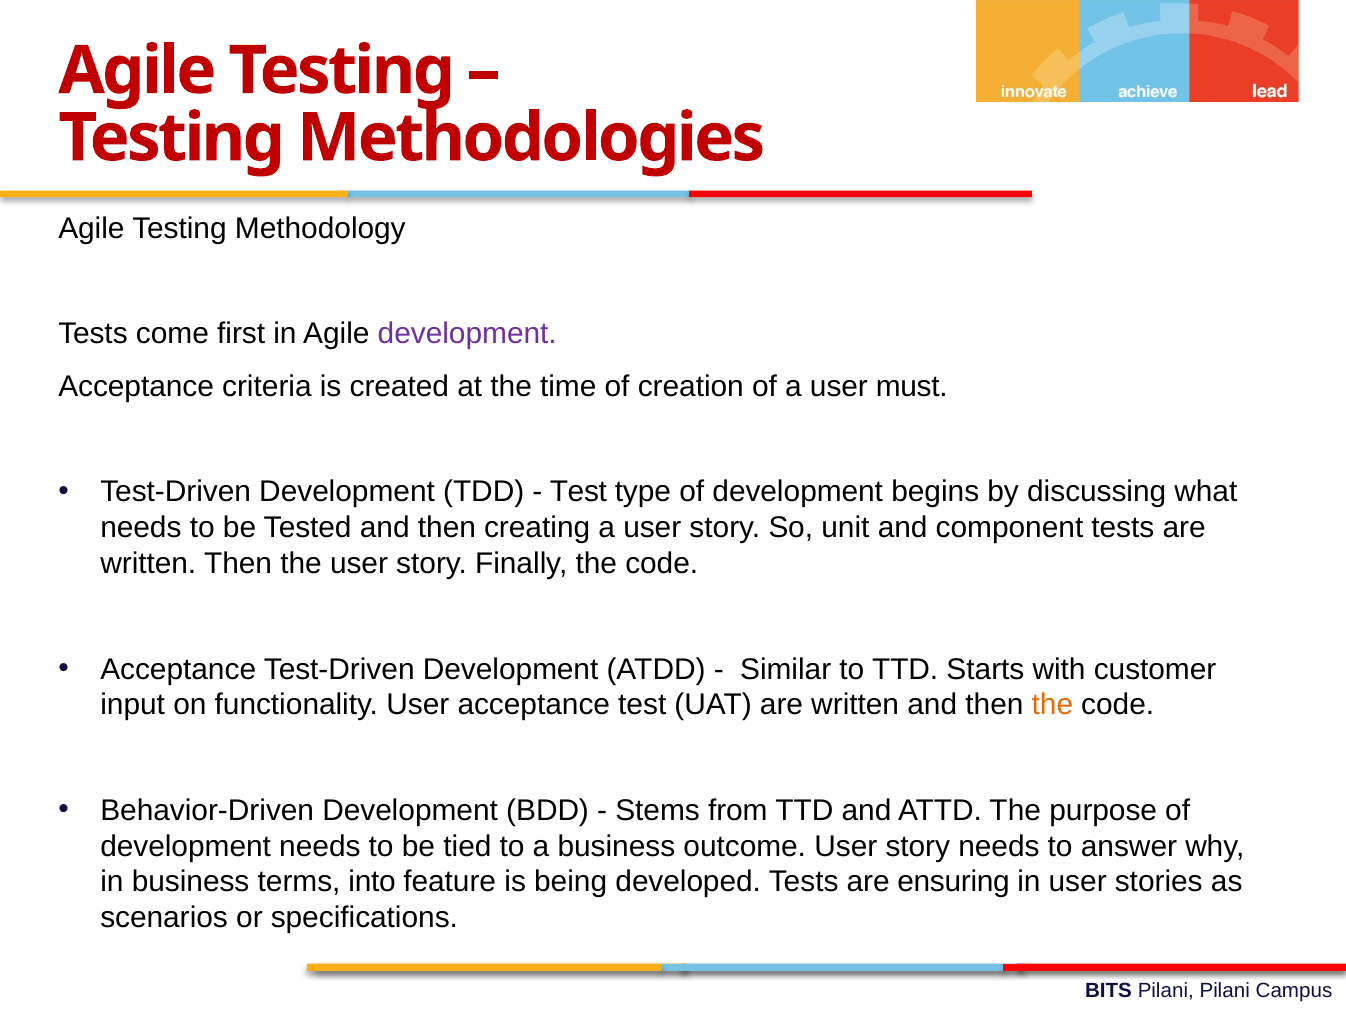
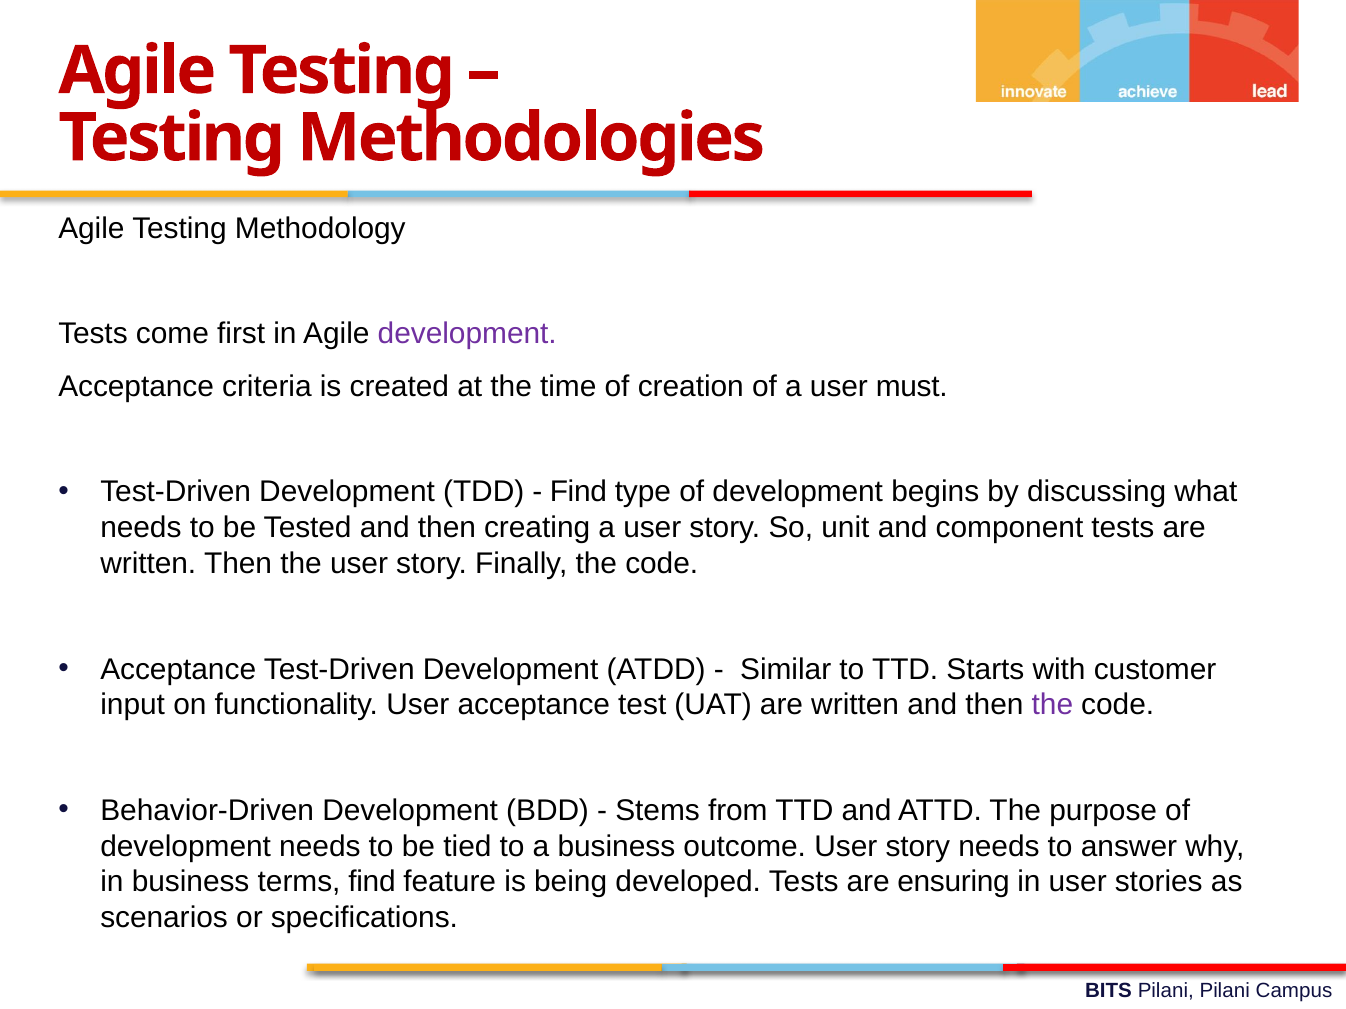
Test at (578, 492): Test -> Find
the at (1052, 705) colour: orange -> purple
terms into: into -> find
